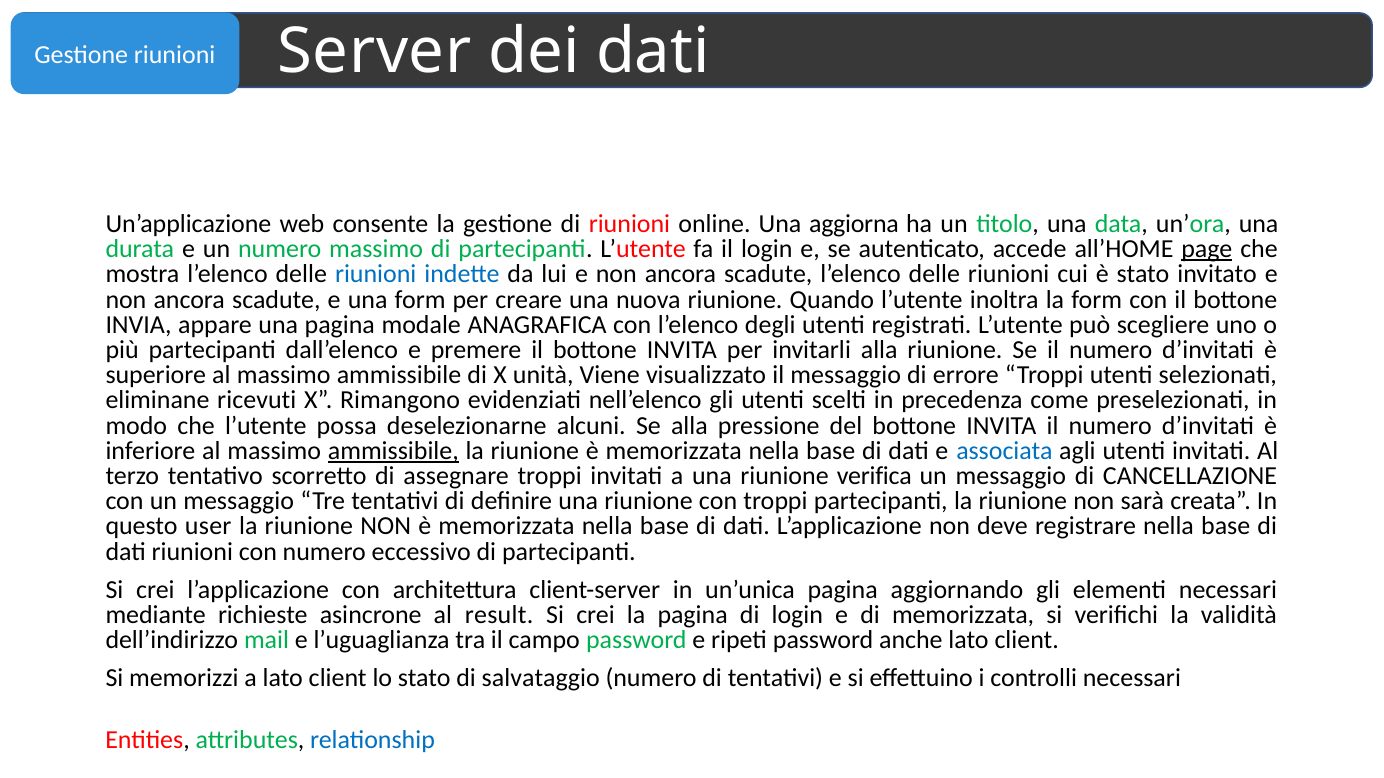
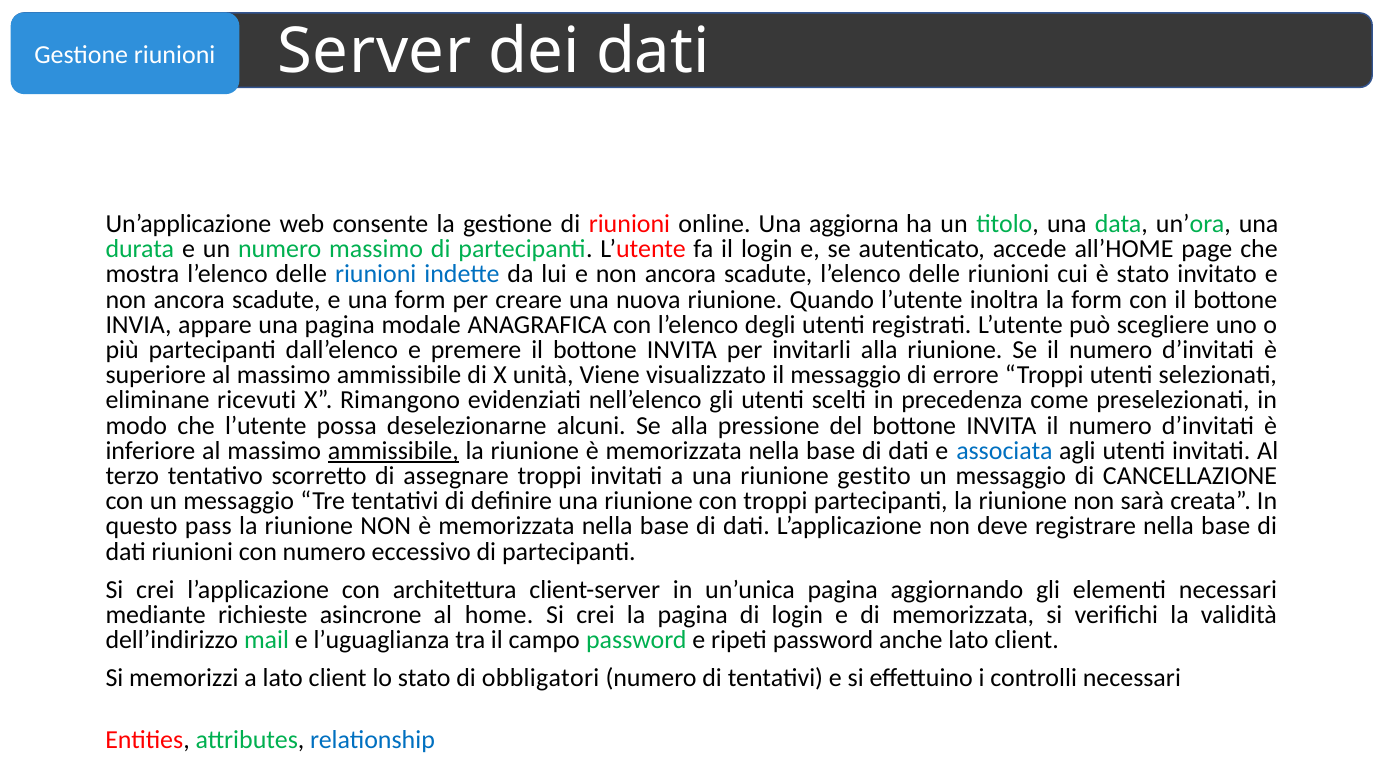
page underline: present -> none
verifica: verifica -> gestito
user: user -> pass
result: result -> home
salvataggio: salvataggio -> obbligatori
